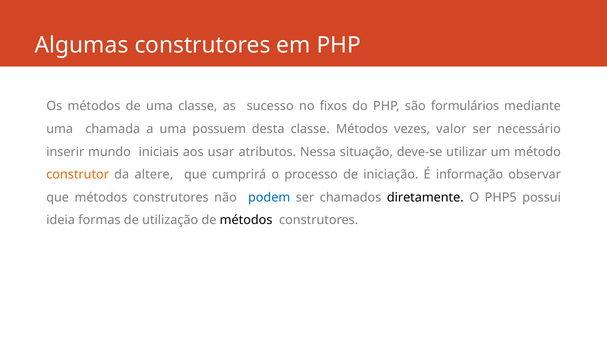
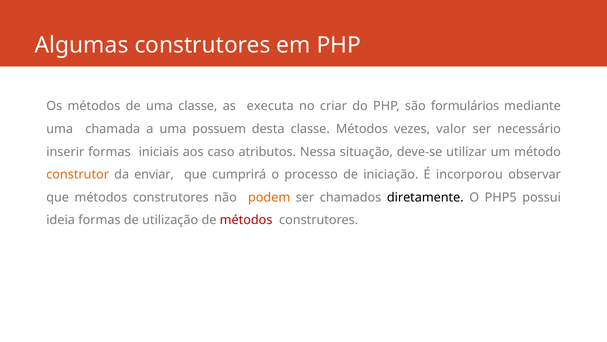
sucesso: sucesso -> executa
fixos: fixos -> criar
inserir mundo: mundo -> formas
usar: usar -> caso
altere: altere -> enviar
informação: informação -> incorporou
podem colour: blue -> orange
métodos at (246, 220) colour: black -> red
